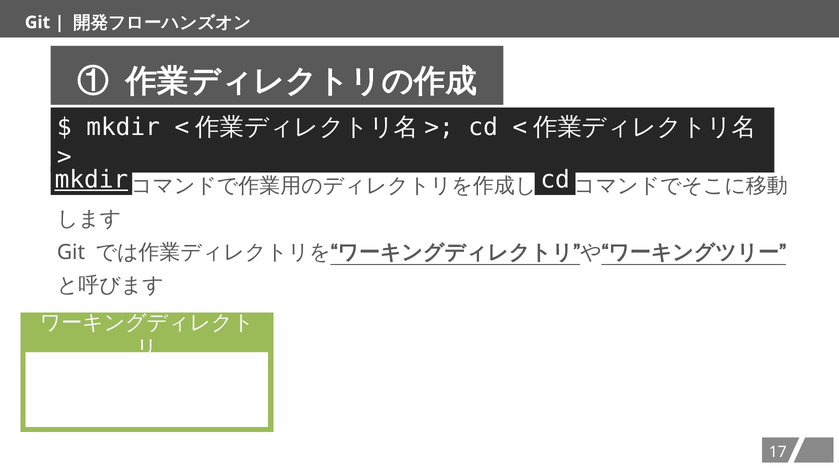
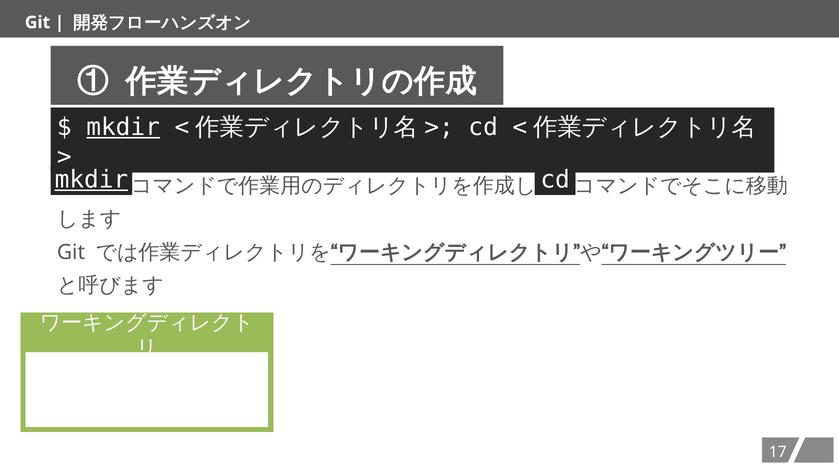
mkdir at (123, 127) underline: none -> present
